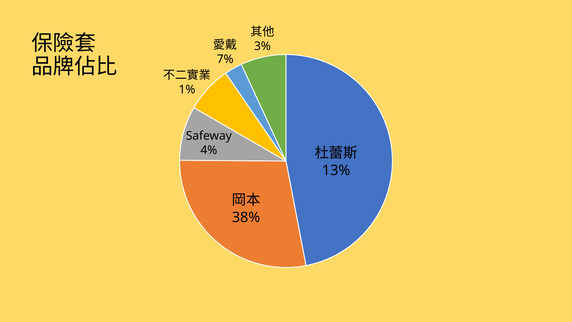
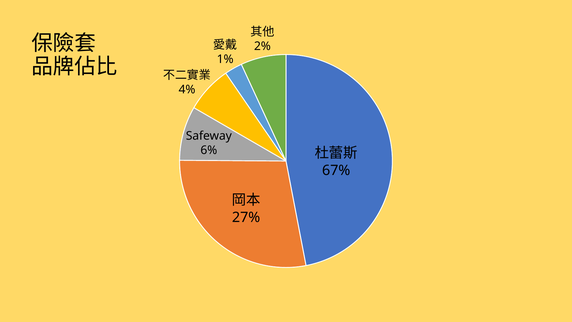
3%: 3% -> 2%
7%: 7% -> 1%
1%: 1% -> 4%
4%: 4% -> 6%
13%: 13% -> 67%
38%: 38% -> 27%
